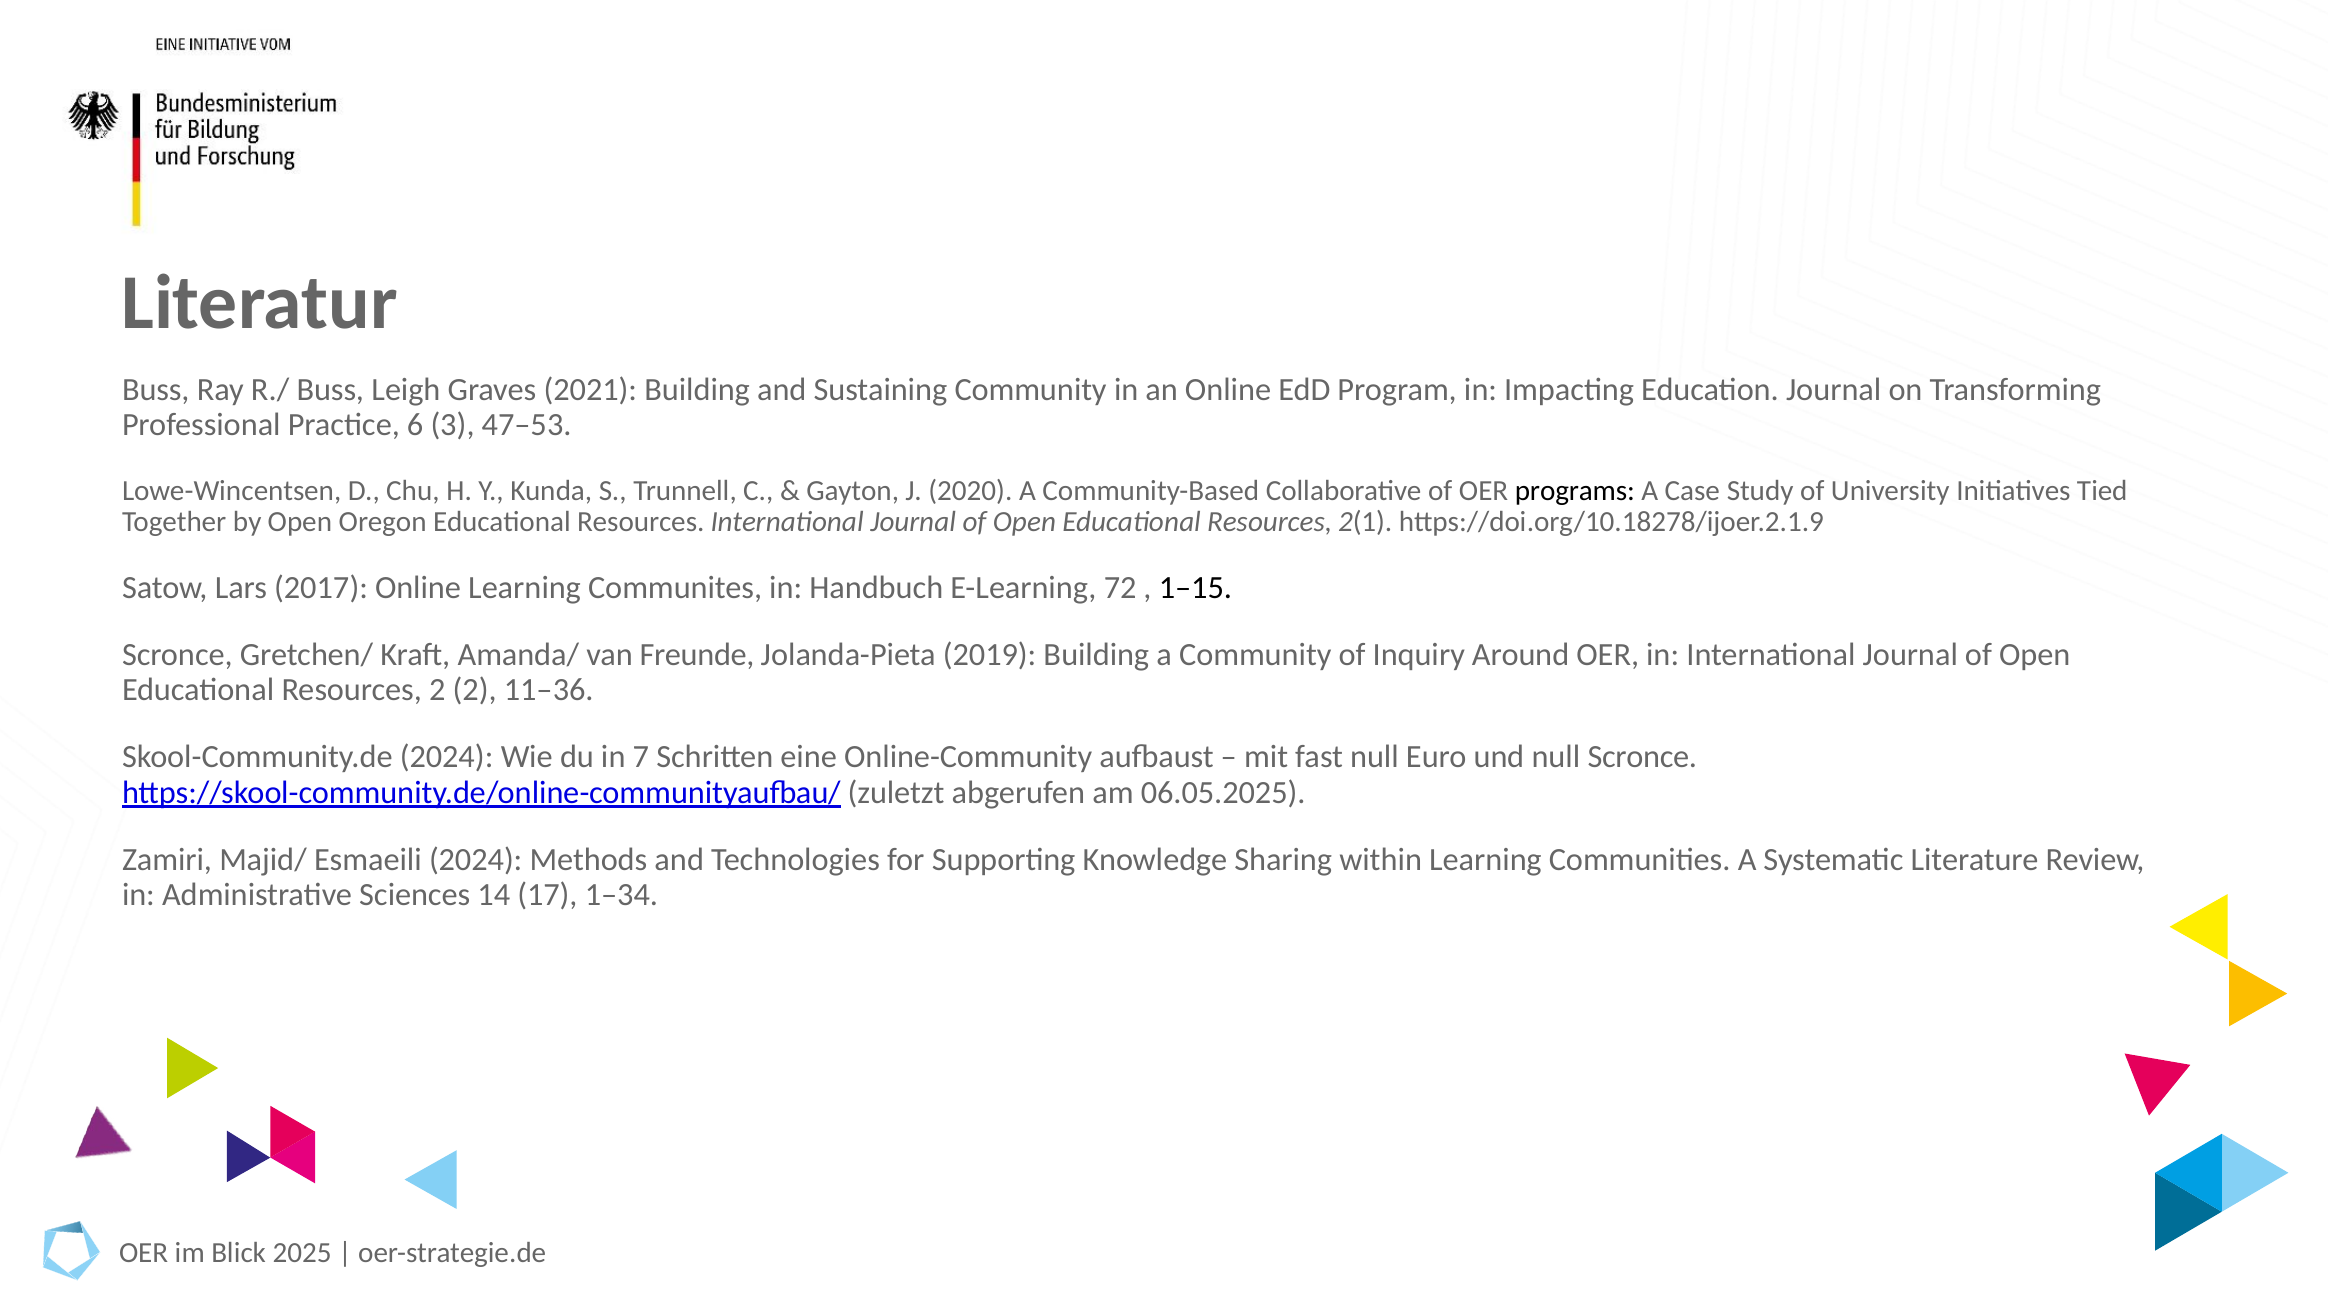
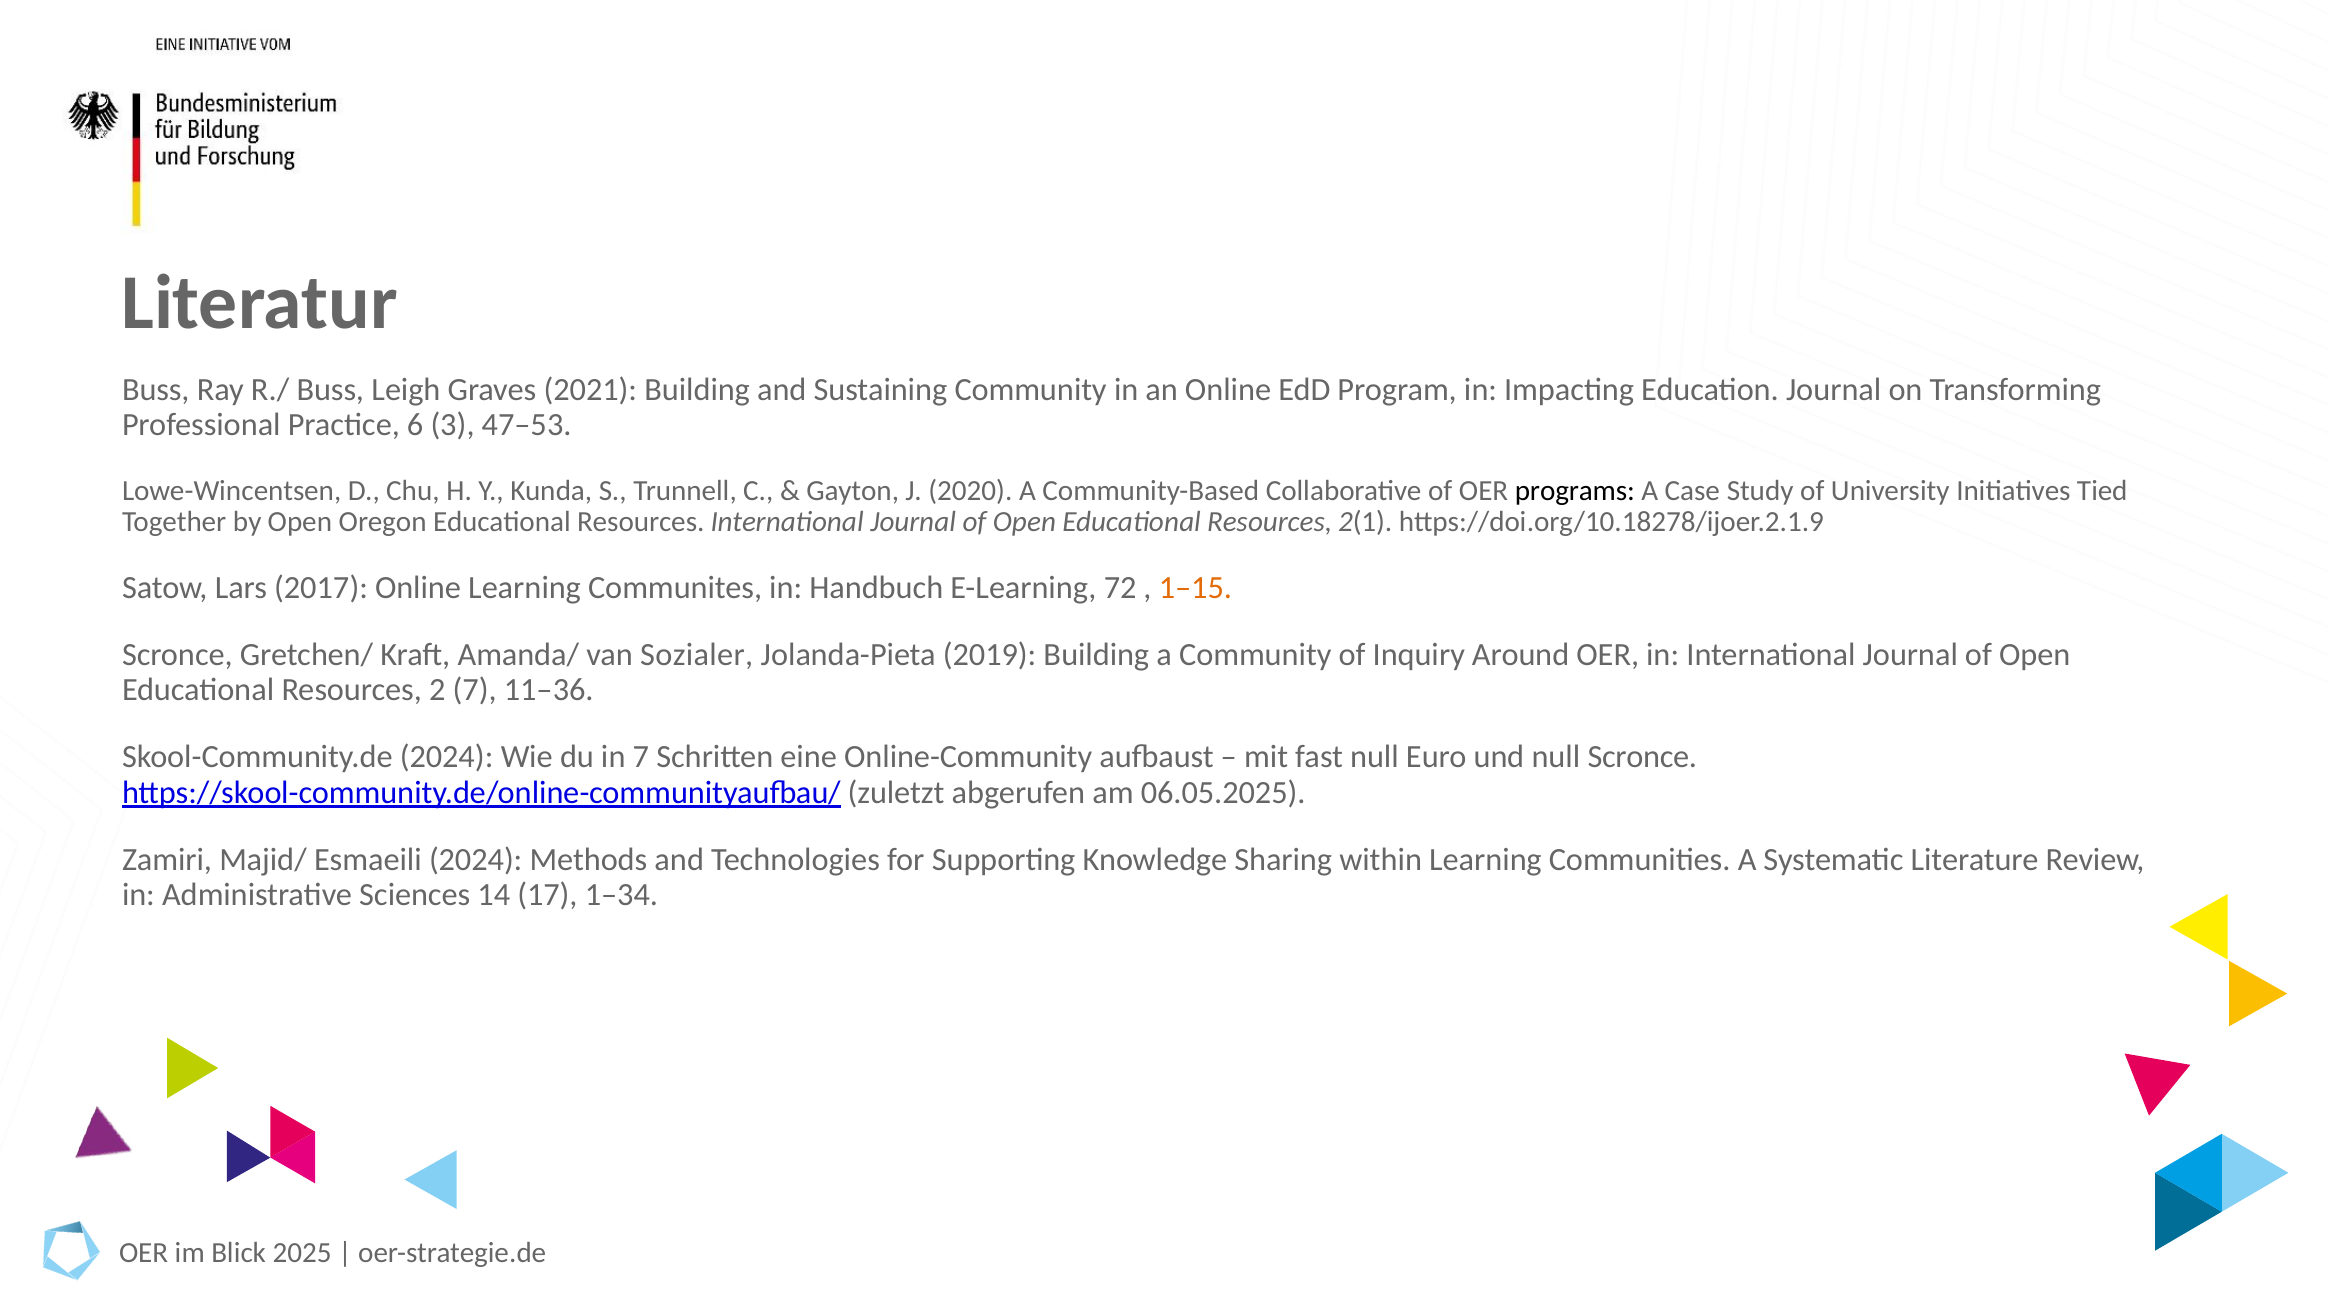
1–15 colour: black -> orange
Freunde: Freunde -> Sozialer
2 2: 2 -> 7
